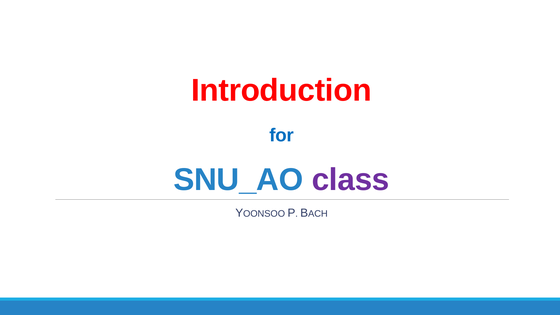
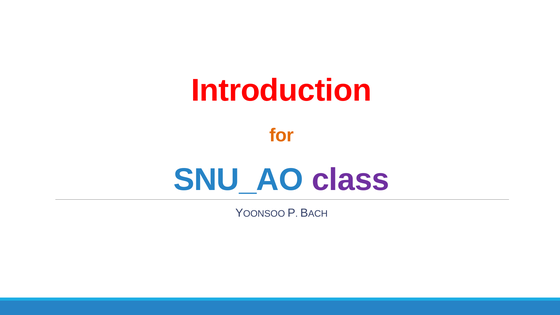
for colour: blue -> orange
